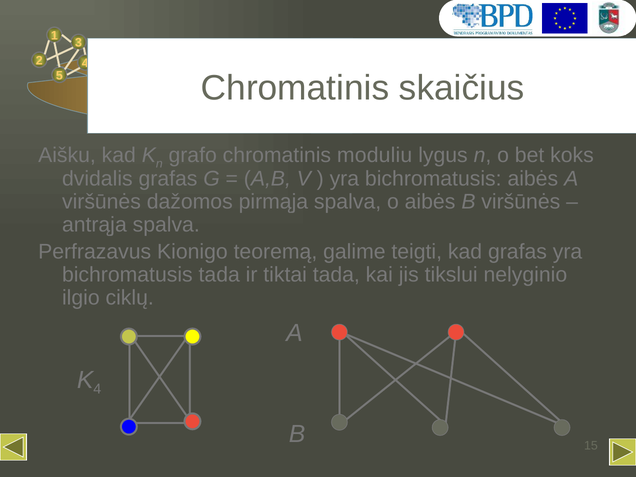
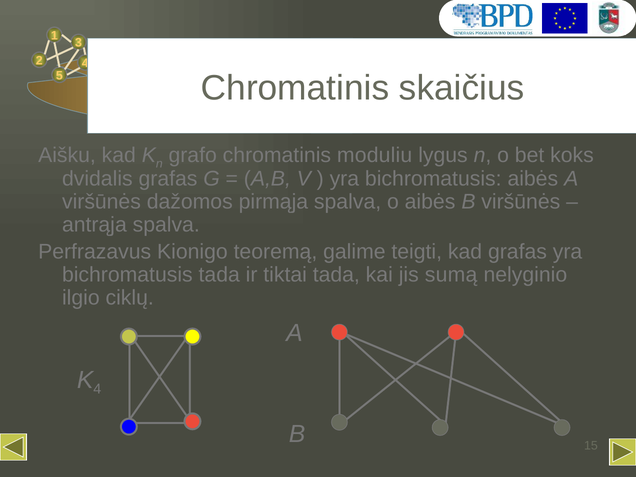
tikslui: tikslui -> sumą
